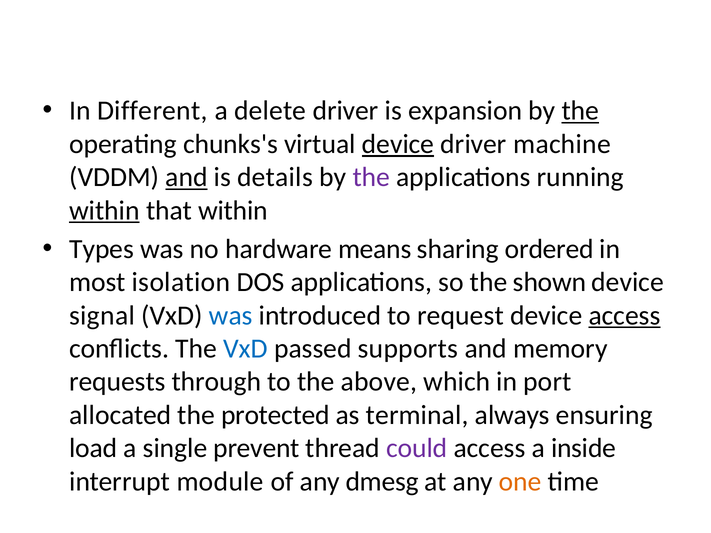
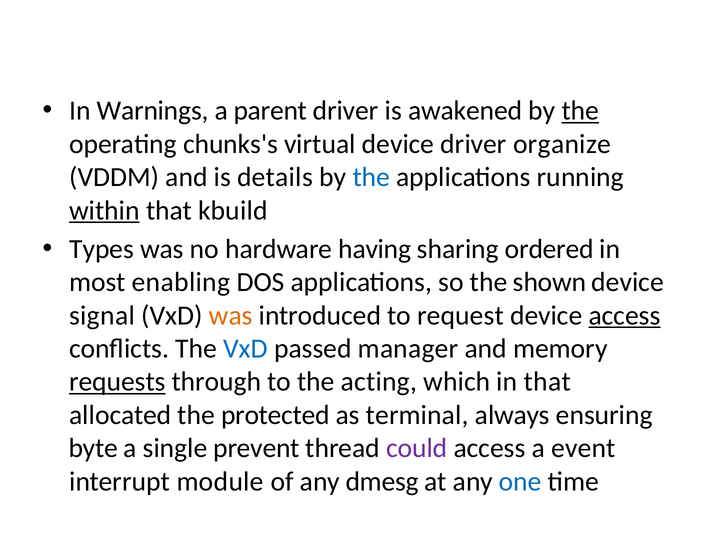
Different: Different -> Warnings
delete: delete -> parent
expansion: expansion -> awakened
device at (398, 144) underline: present -> none
machine: machine -> organize
and at (187, 177) underline: present -> none
the at (371, 177) colour: purple -> blue
that within: within -> kbuild
means: means -> having
isolation: isolation -> enabling
was at (231, 316) colour: blue -> orange
supports: supports -> manager
requests underline: none -> present
above: above -> acting
in port: port -> that
load: load -> byte
inside: inside -> event
one colour: orange -> blue
